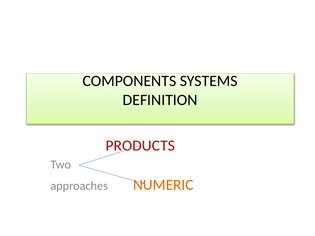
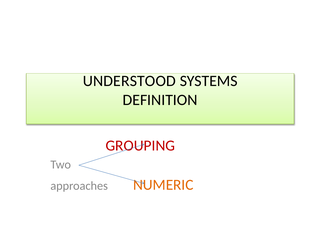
COMPONENTS: COMPONENTS -> UNDERSTOOD
PRODUCTS: PRODUCTS -> GROUPING
